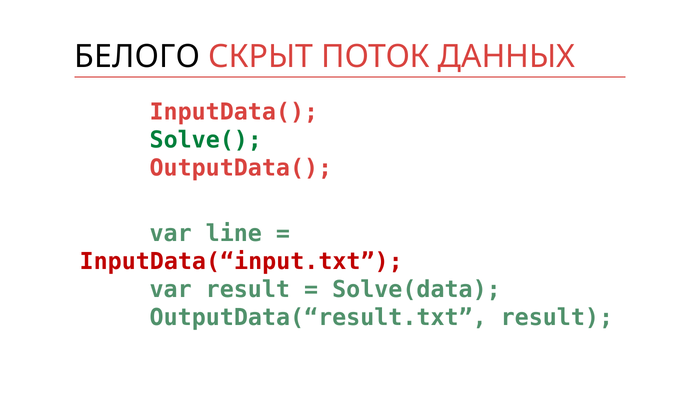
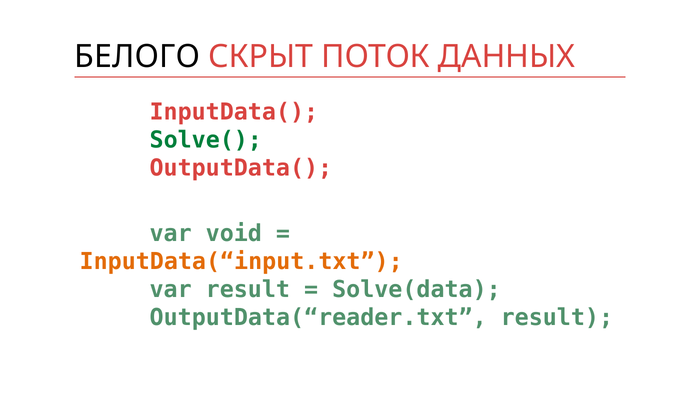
line: line -> void
InputData(“input.txt colour: red -> orange
OutputData(“result.txt: OutputData(“result.txt -> OutputData(“reader.txt
